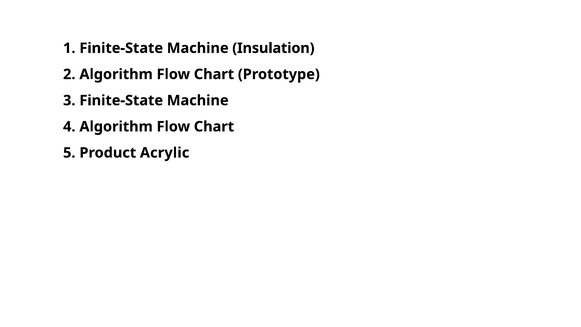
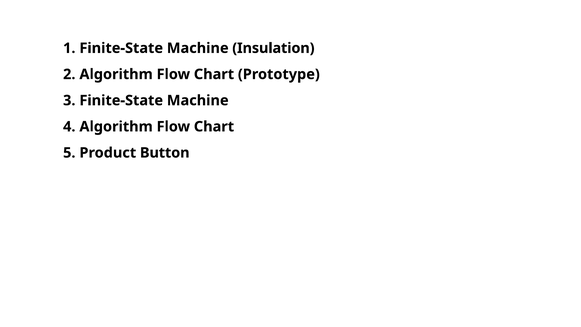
Acrylic: Acrylic -> Button
